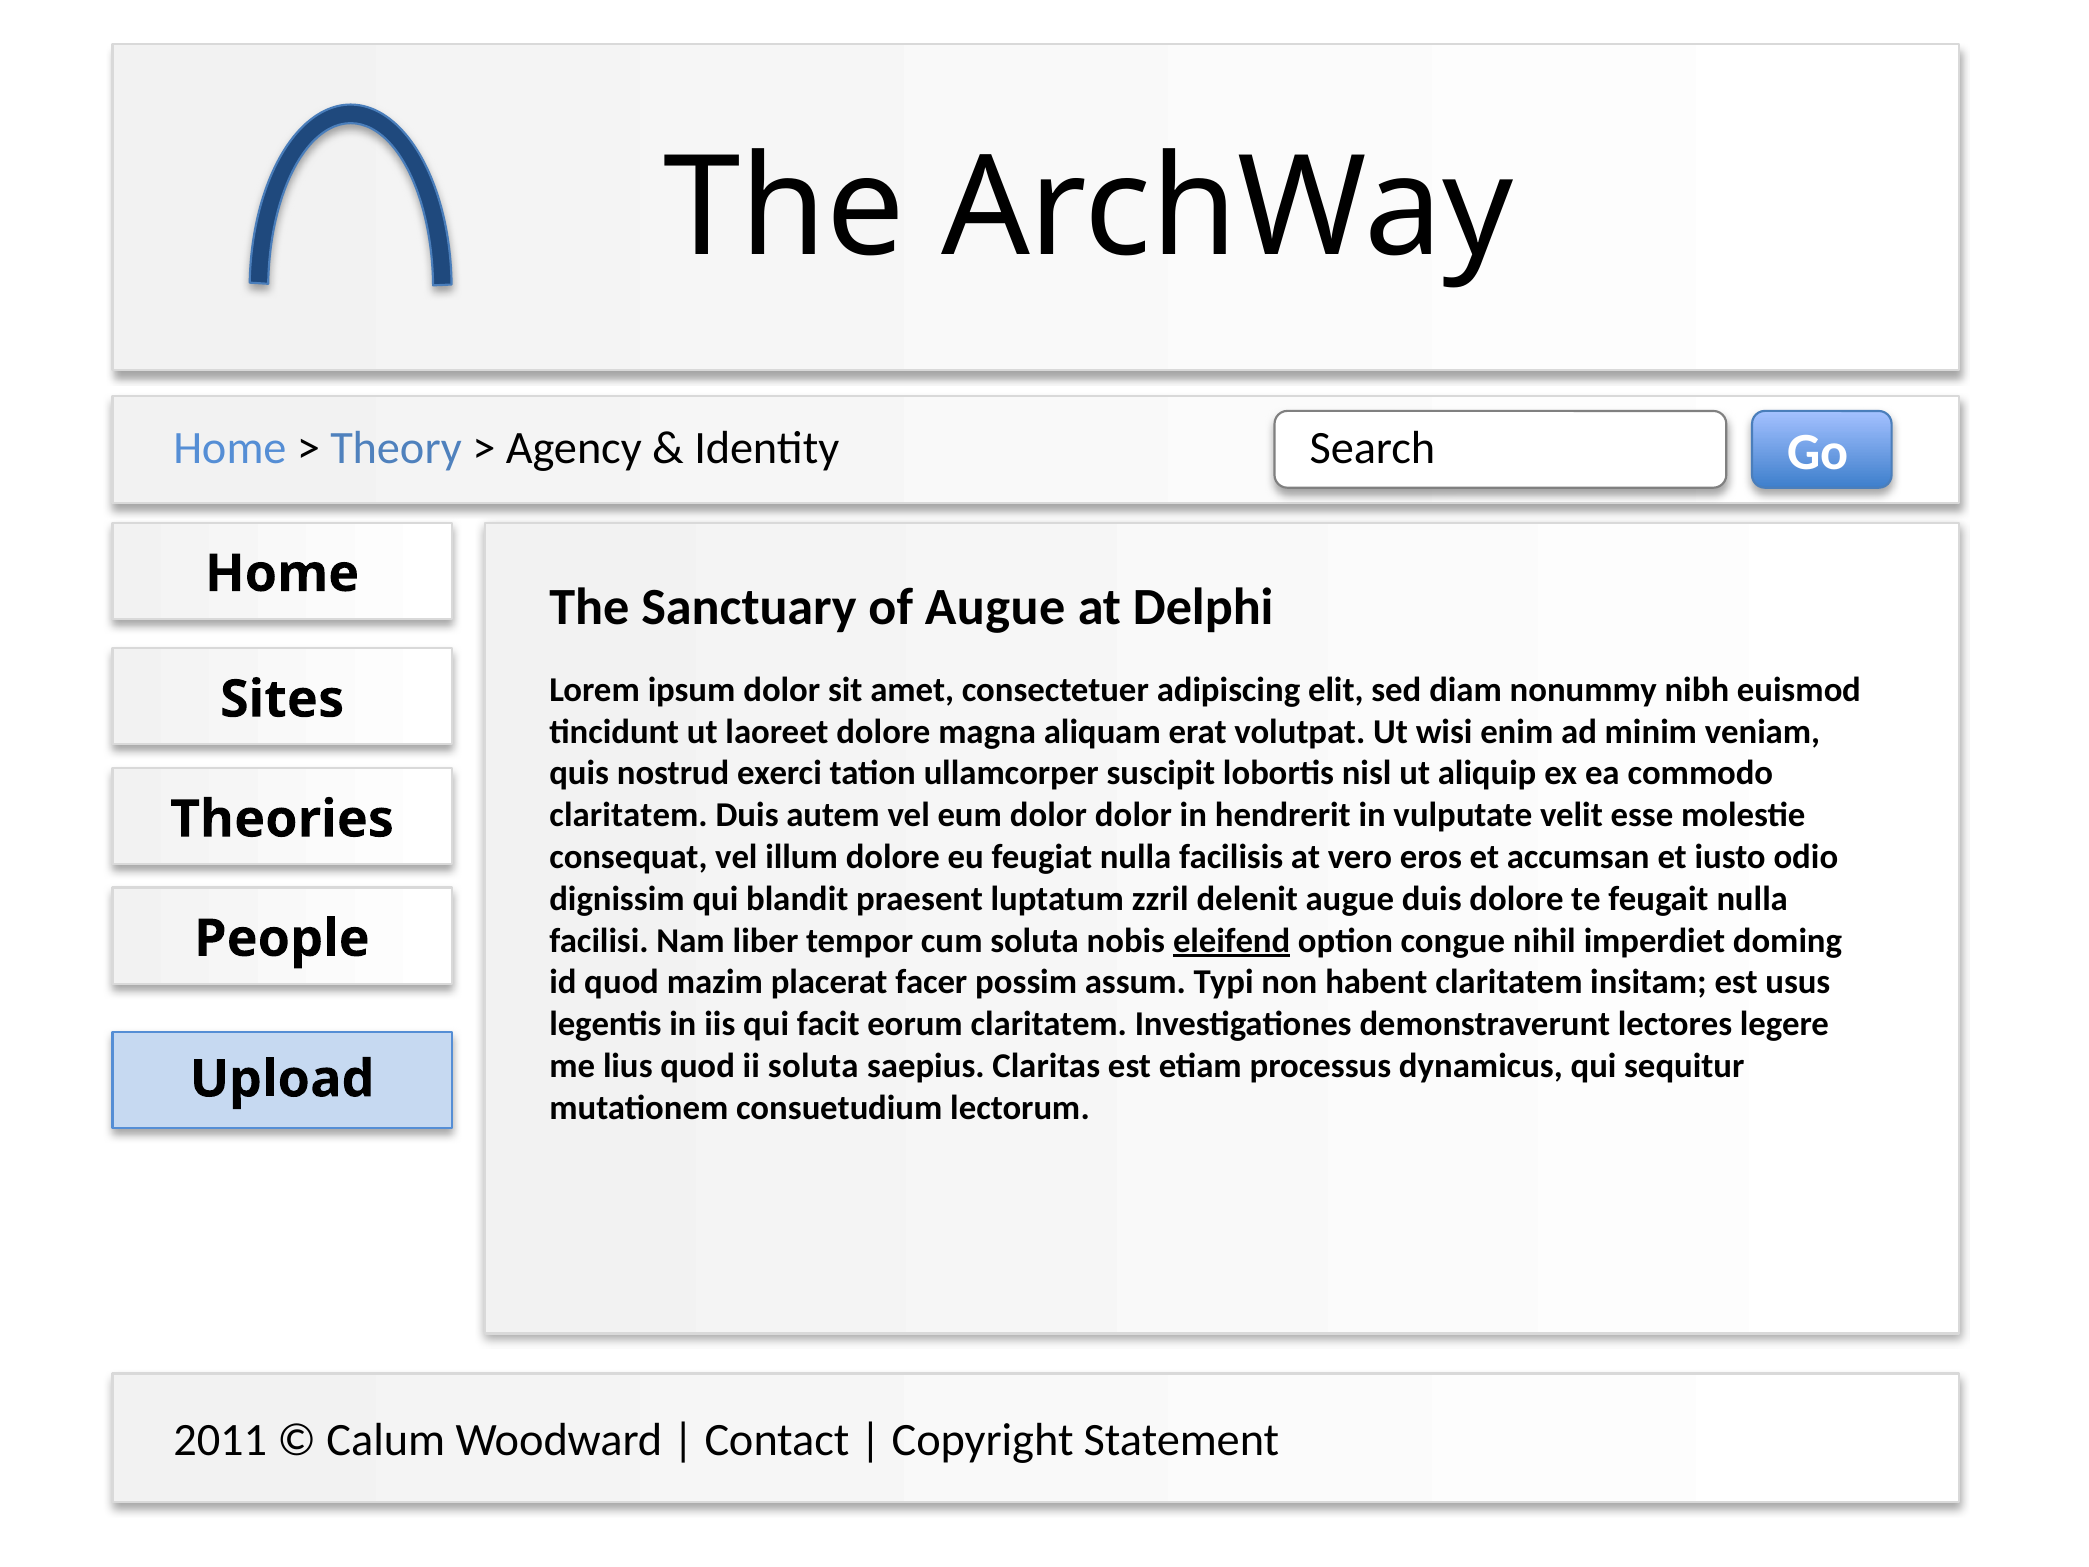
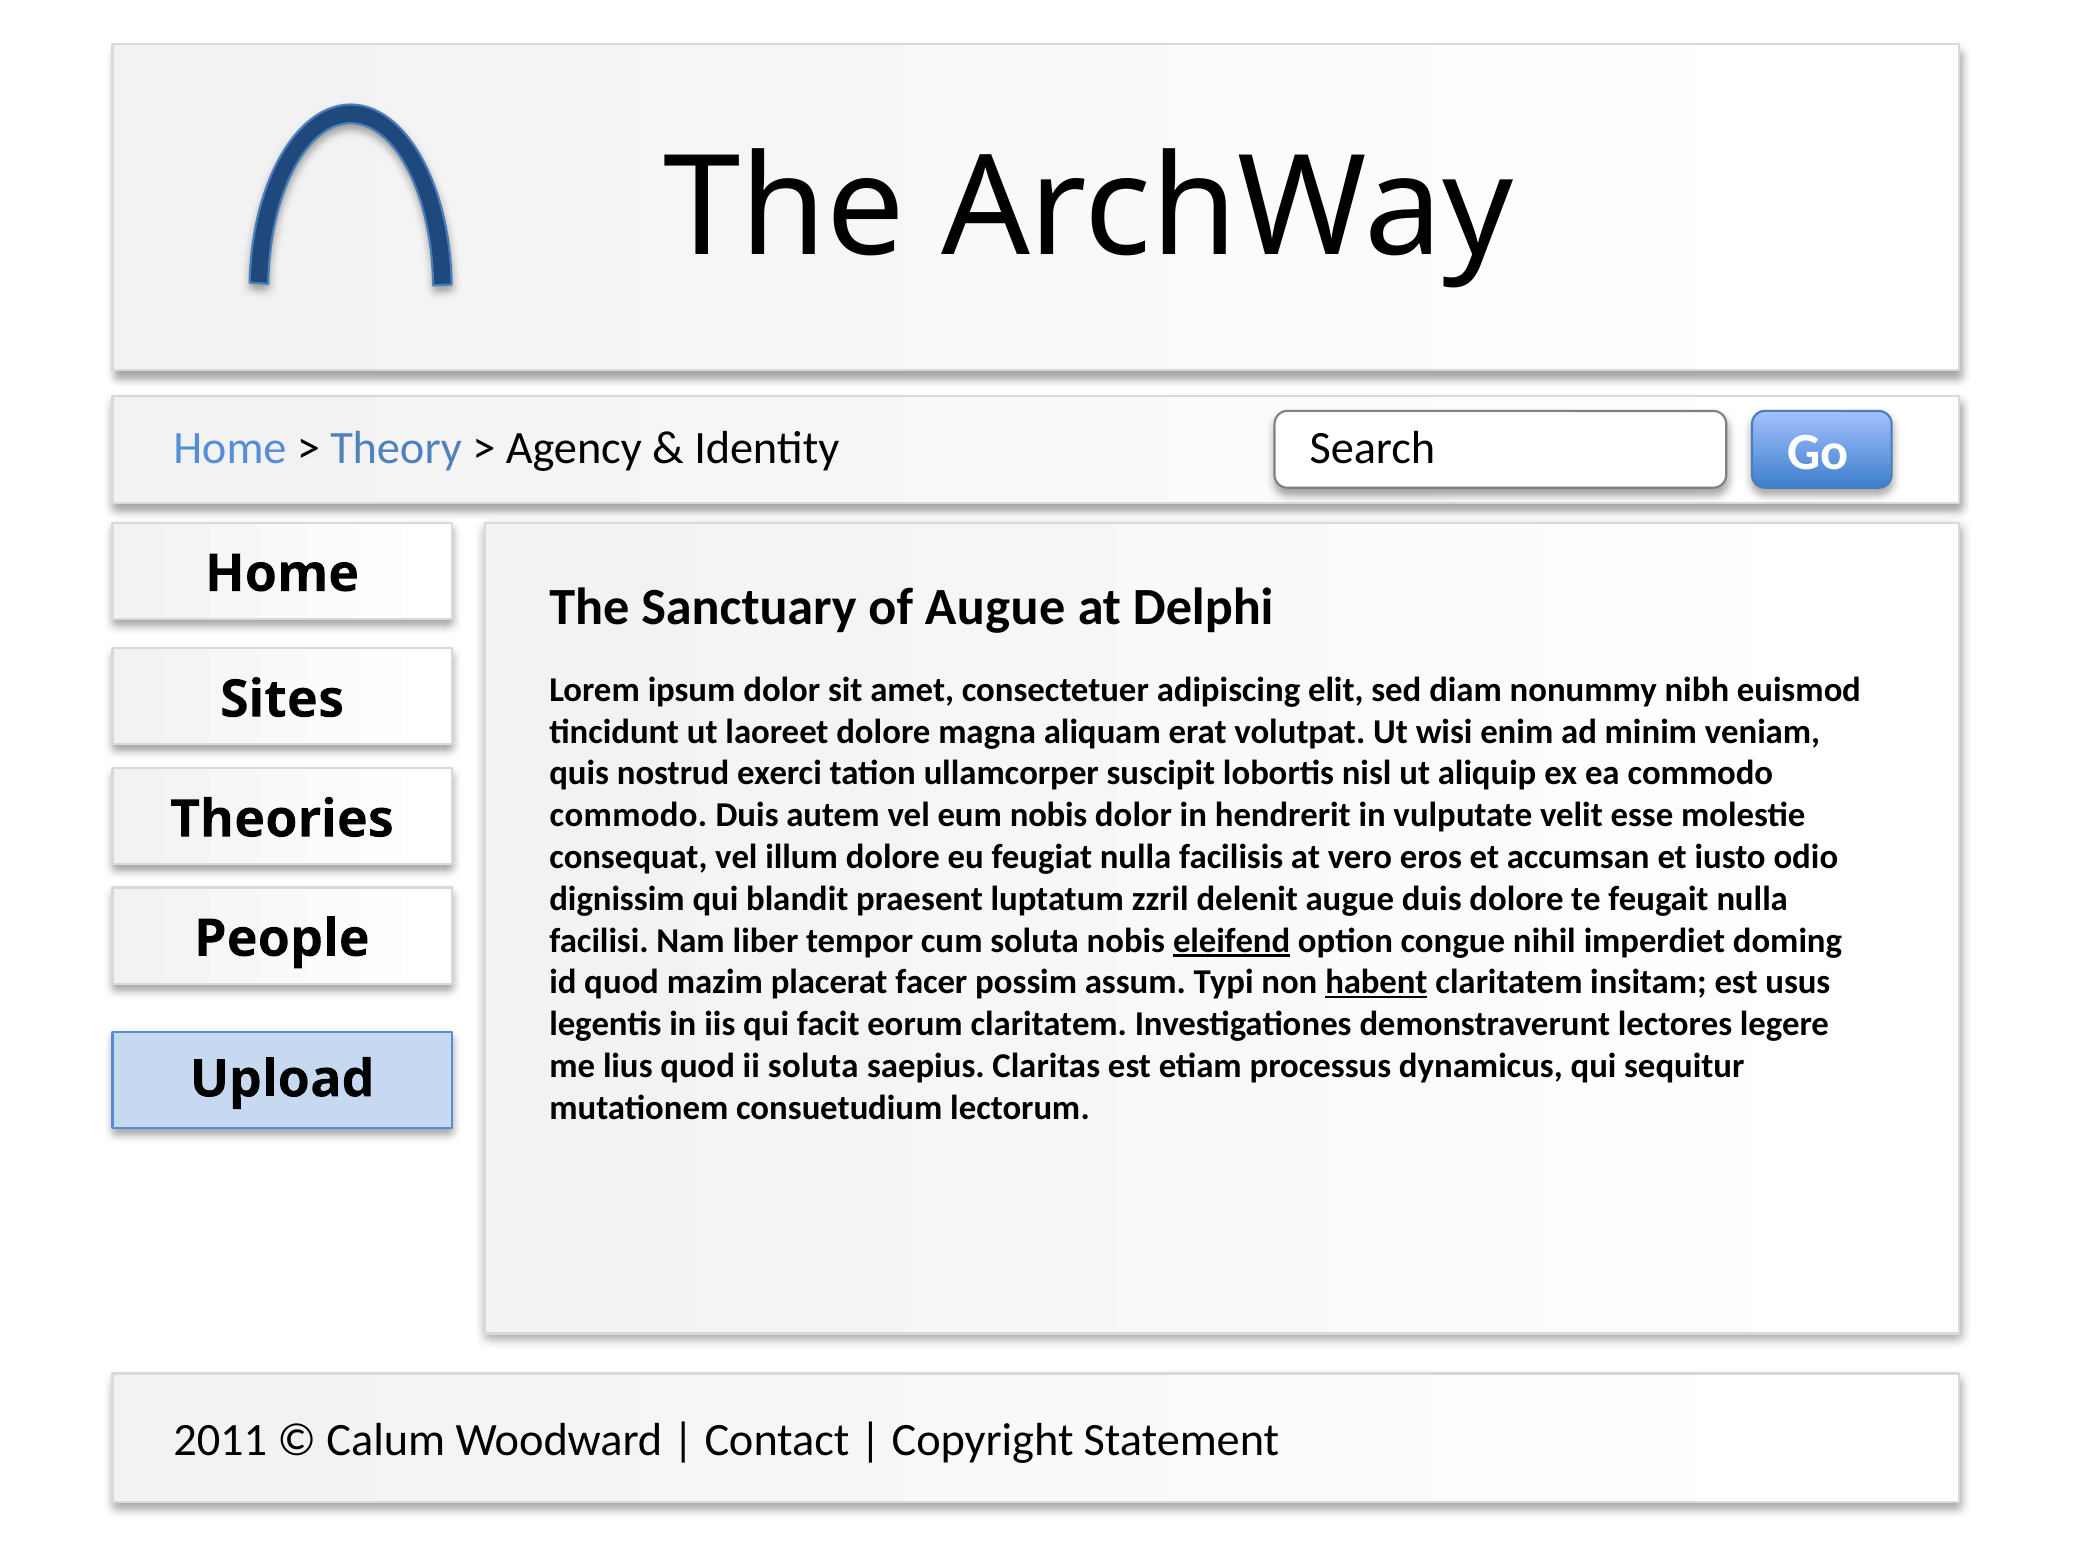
claritatem at (629, 815): claritatem -> commodo
eum dolor: dolor -> nobis
habent underline: none -> present
